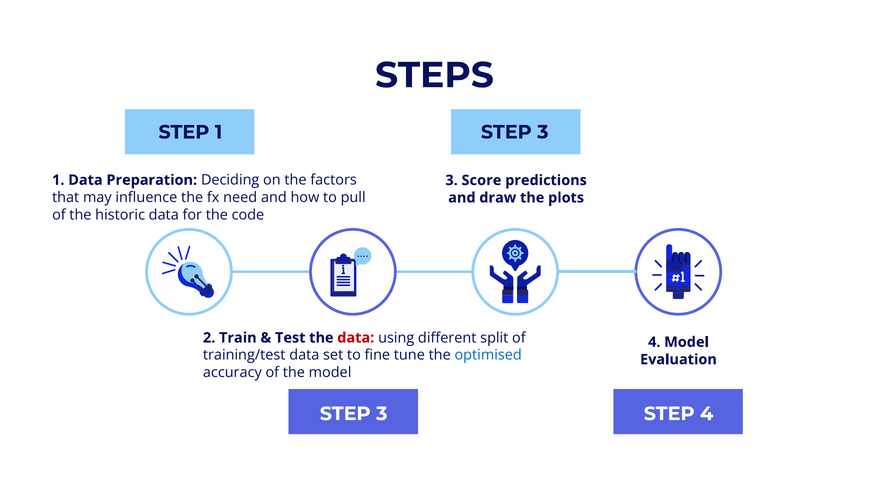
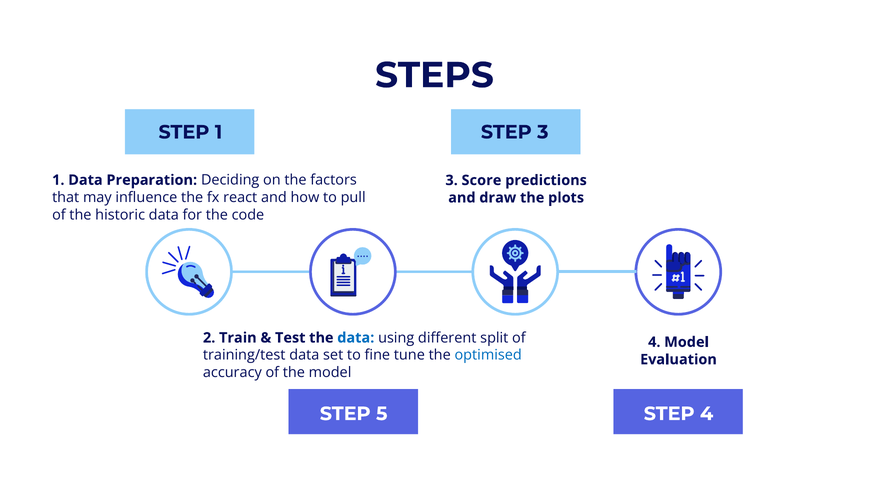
need: need -> react
data at (356, 338) colour: red -> blue
3 at (382, 414): 3 -> 5
